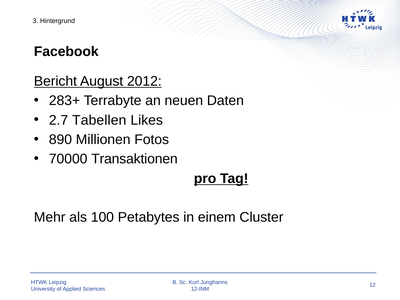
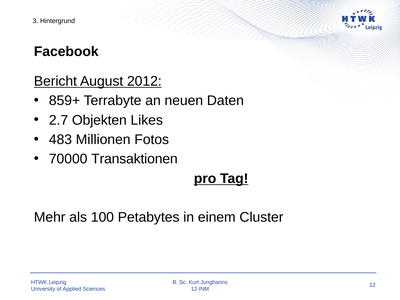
283+: 283+ -> 859+
Tabellen: Tabellen -> Objekten
890: 890 -> 483
